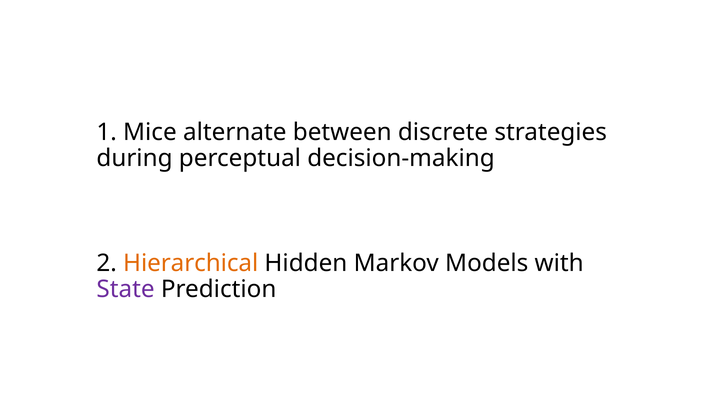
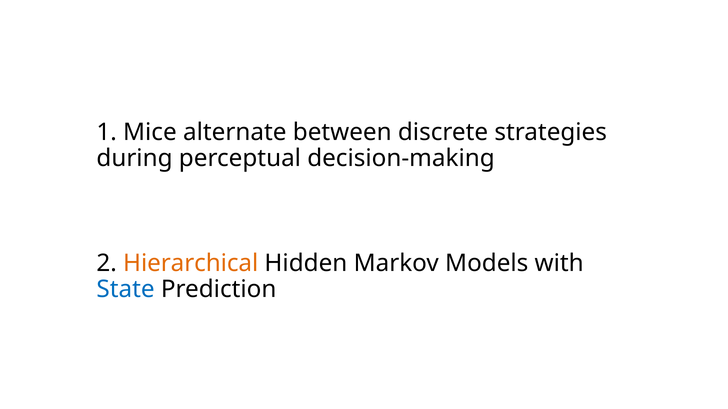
State colour: purple -> blue
